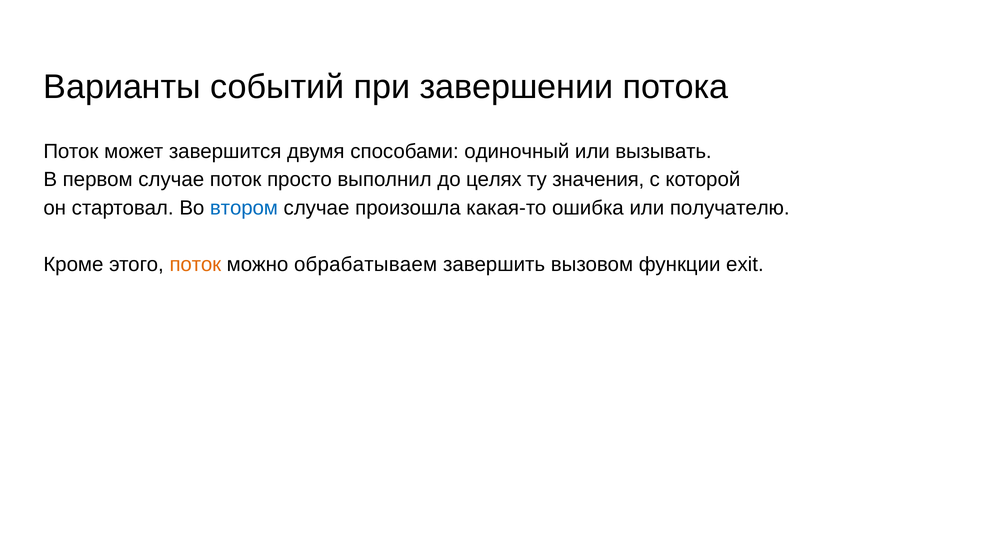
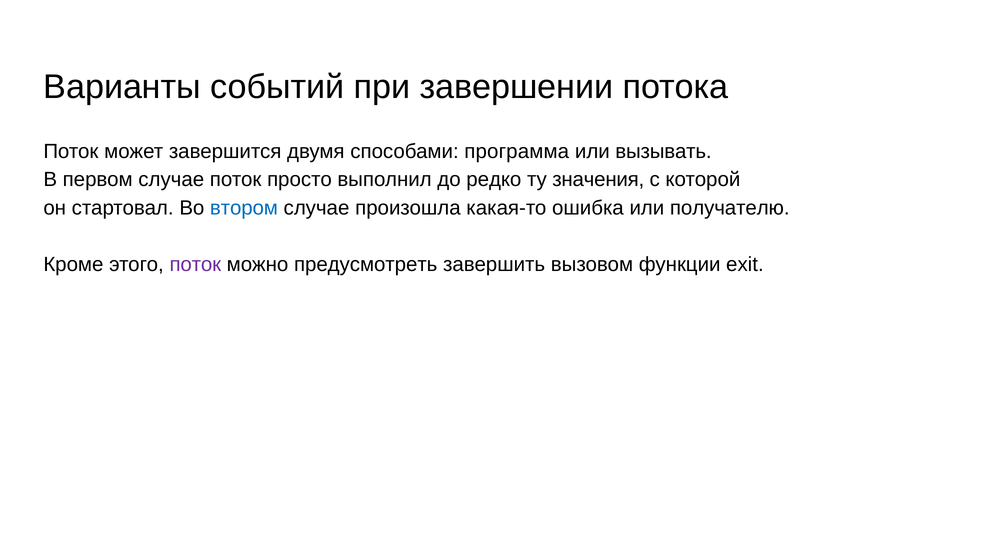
одиночный: одиночный -> программа
целях: целях -> редко
поток at (195, 264) colour: orange -> purple
обрабатываем: обрабатываем -> предусмотреть
